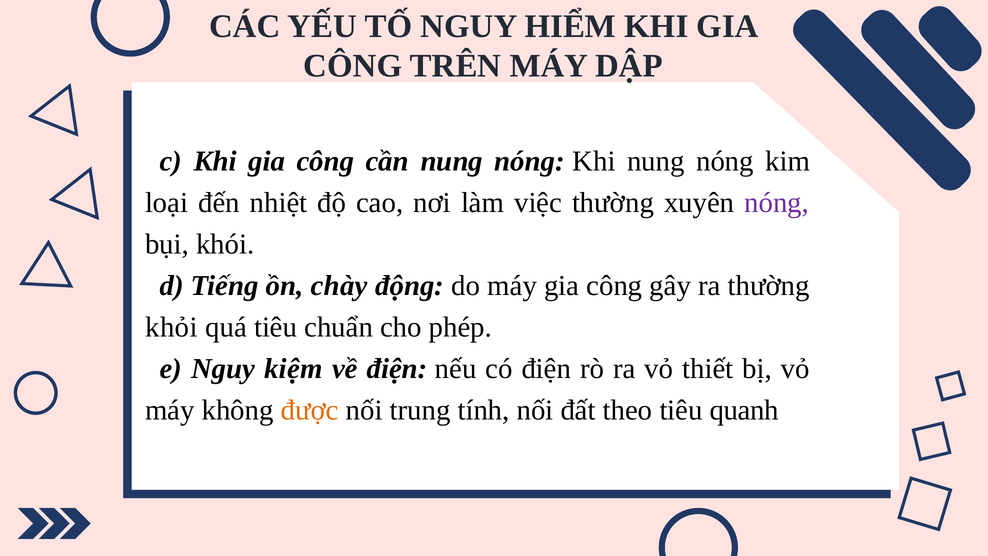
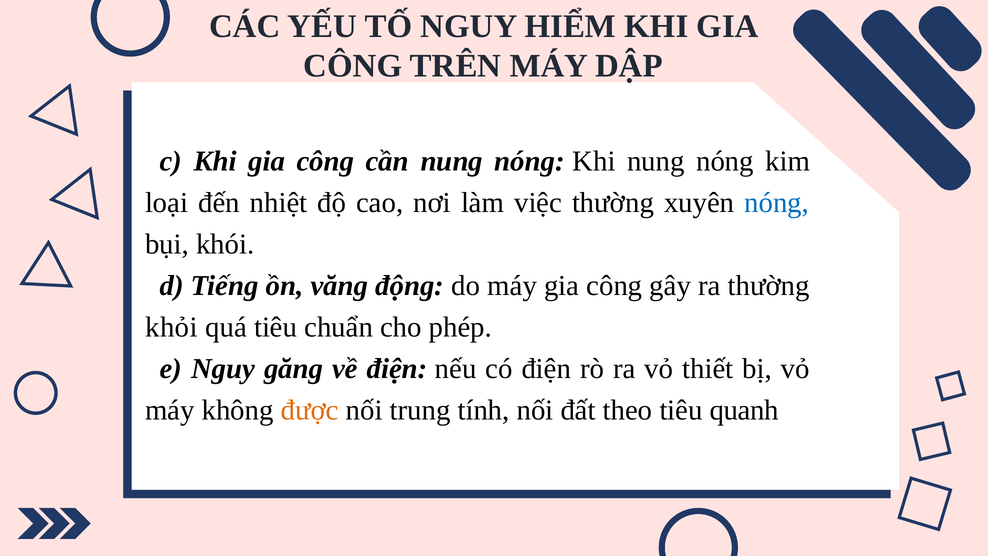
nóng at (777, 203) colour: purple -> blue
chày: chày -> văng
kiệm: kiệm -> găng
